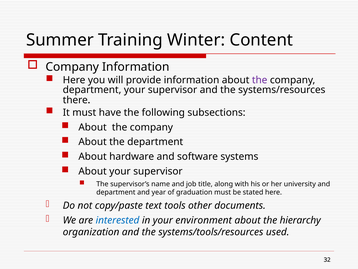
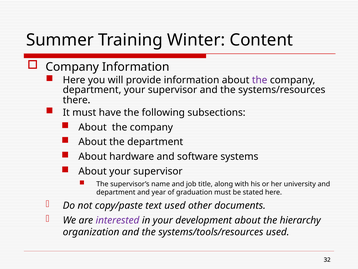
text tools: tools -> used
interested colour: blue -> purple
environment: environment -> development
